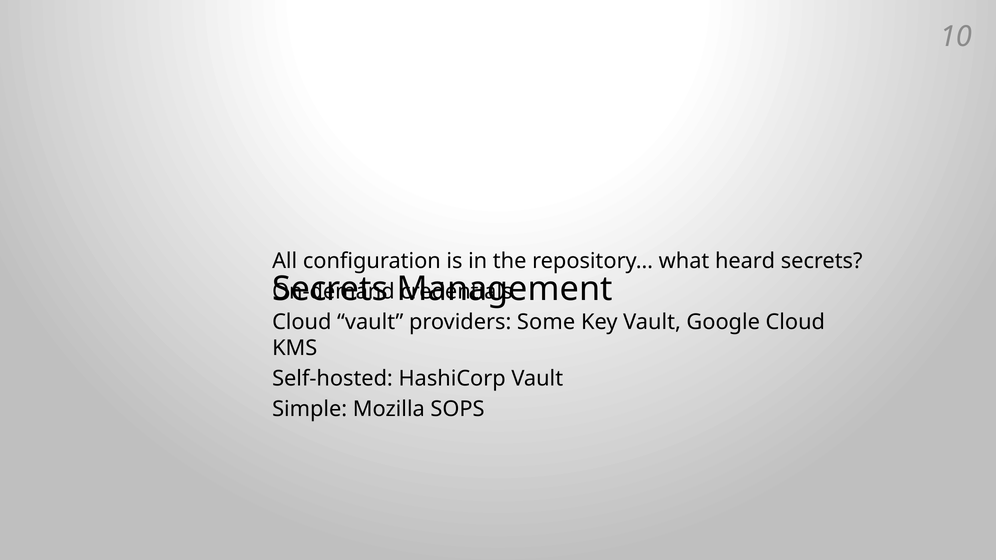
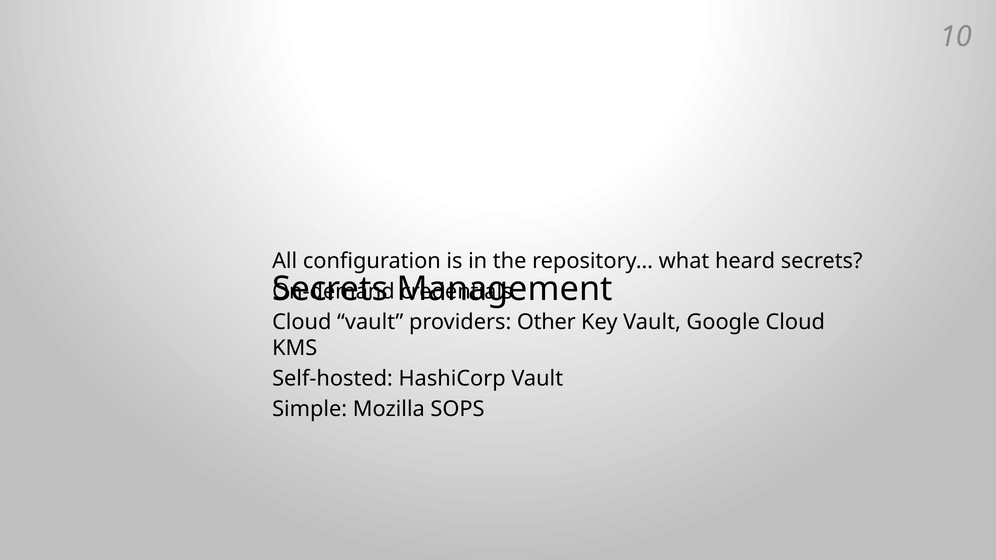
Some: Some -> Other
